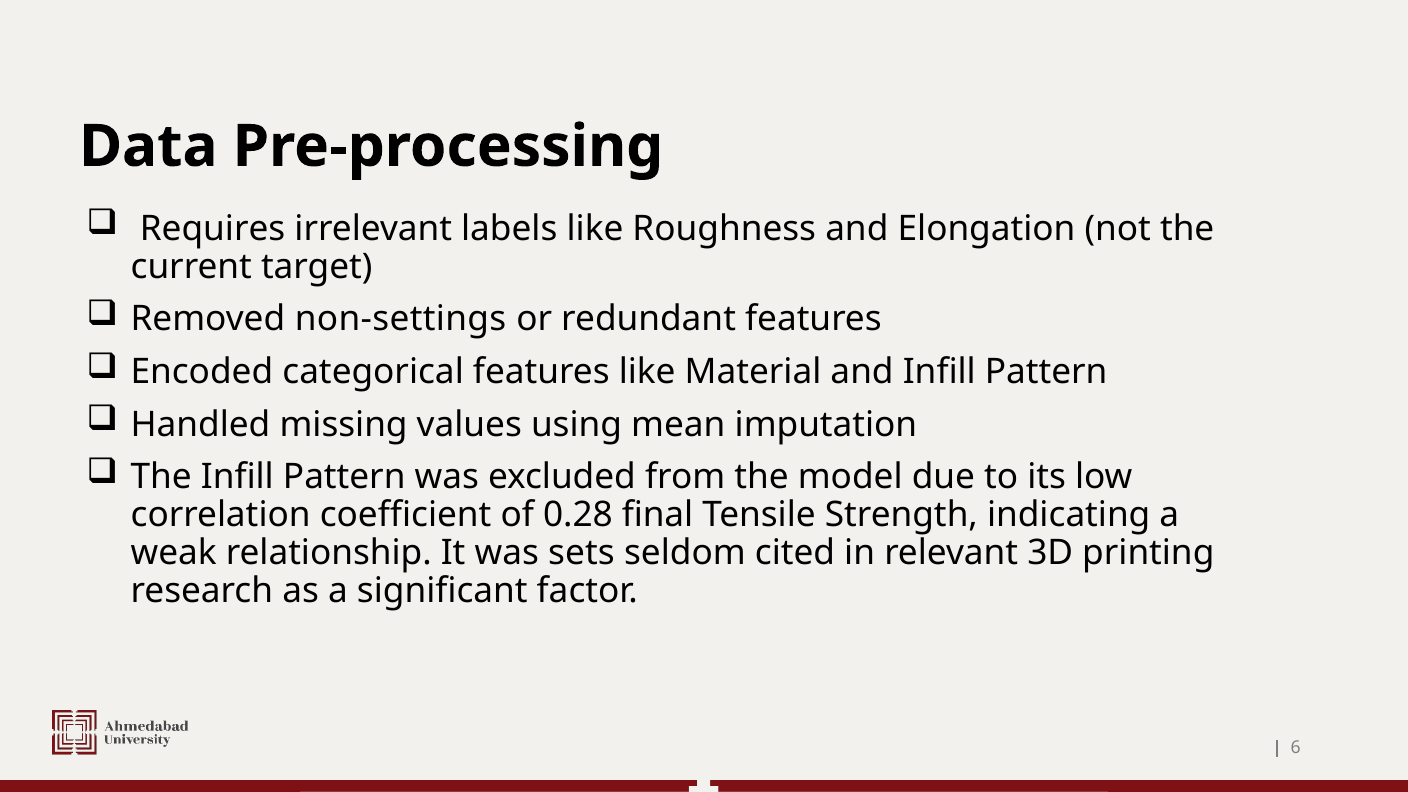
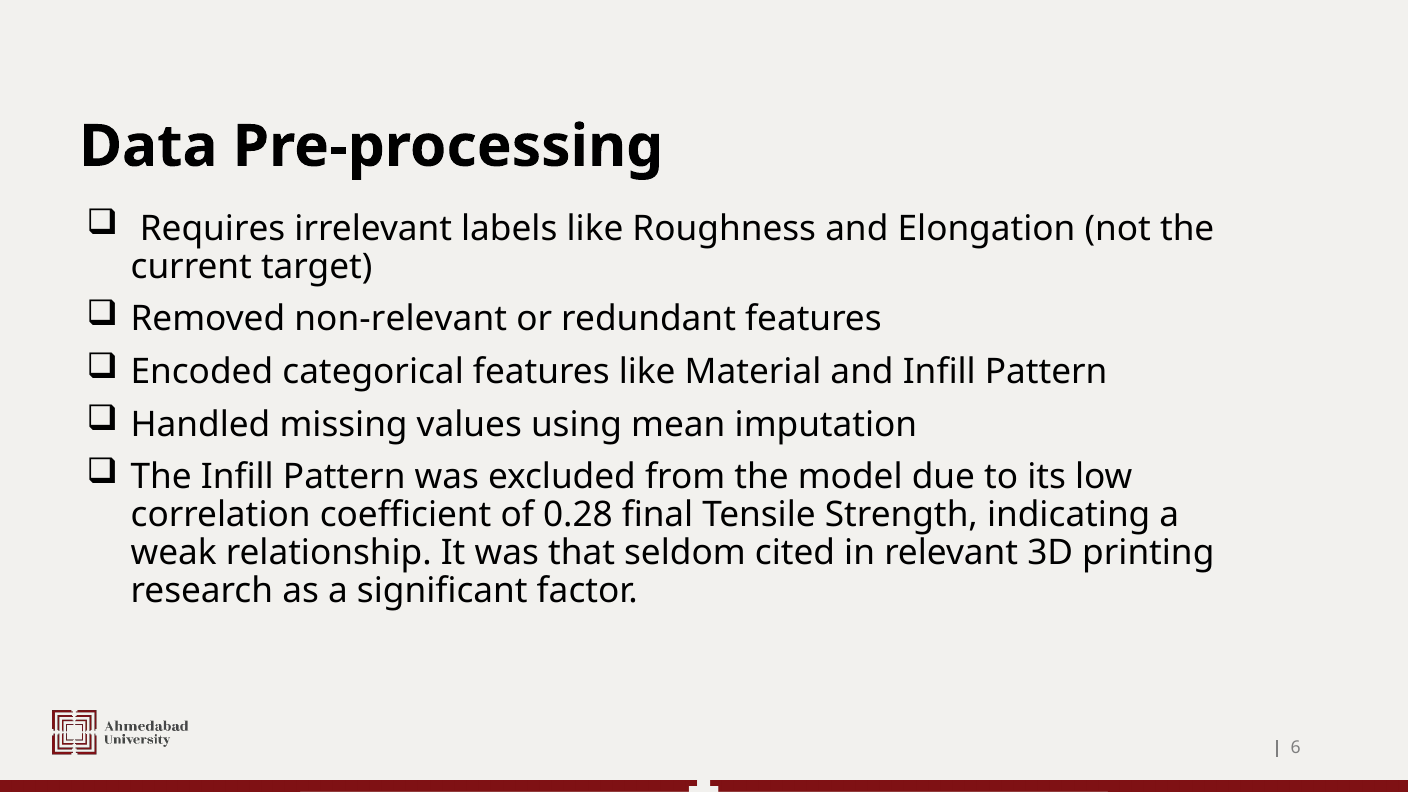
non-settings: non-settings -> non-relevant
sets: sets -> that
